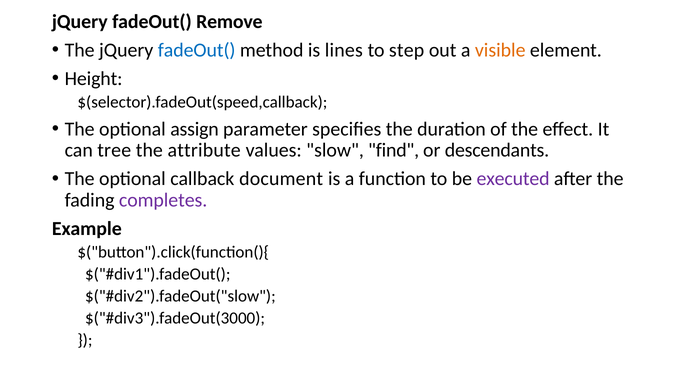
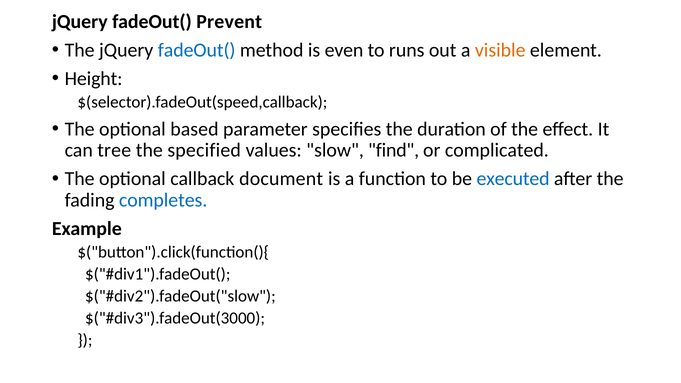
Remove: Remove -> Prevent
lines: lines -> even
step: step -> runs
assign: assign -> based
attribute: attribute -> specified
descendants: descendants -> complicated
executed colour: purple -> blue
completes colour: purple -> blue
